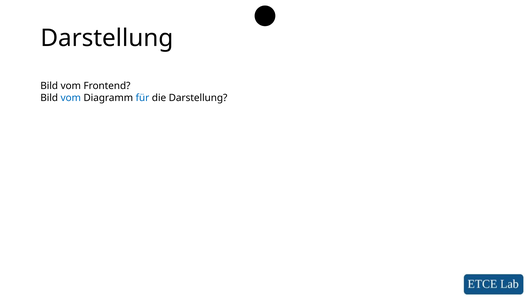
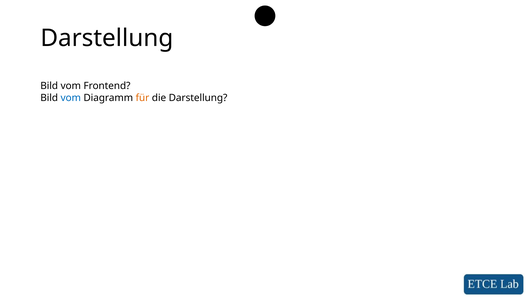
für colour: blue -> orange
